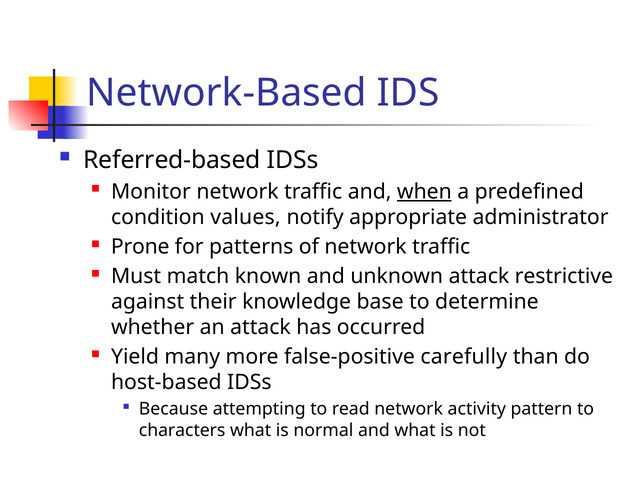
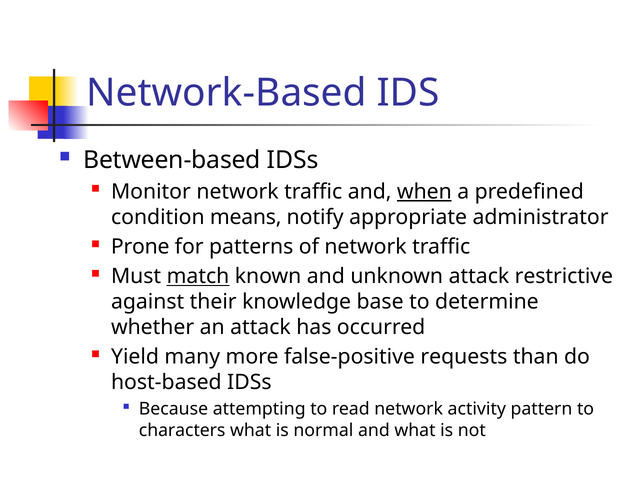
Referred-based: Referred-based -> Between-based
values: values -> means
match underline: none -> present
carefully: carefully -> requests
